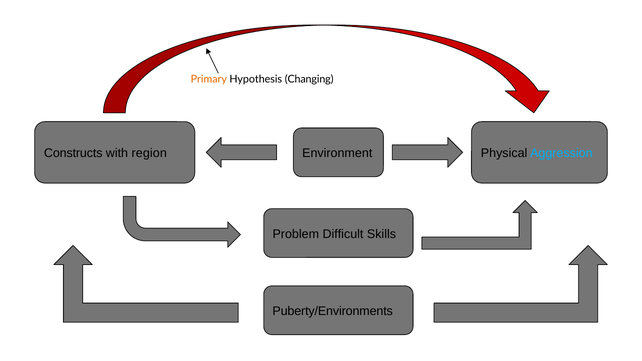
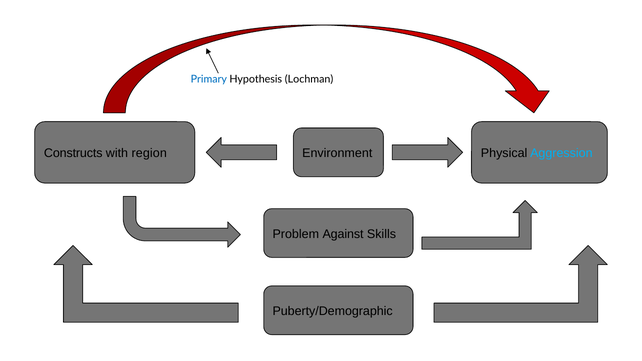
Primary colour: orange -> blue
Changing: Changing -> Lochman
Difficult: Difficult -> Against
Puberty/Environments: Puberty/Environments -> Puberty/Demographic
